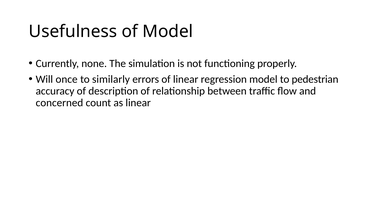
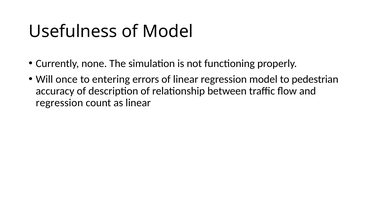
similarly: similarly -> entering
concerned at (59, 103): concerned -> regression
